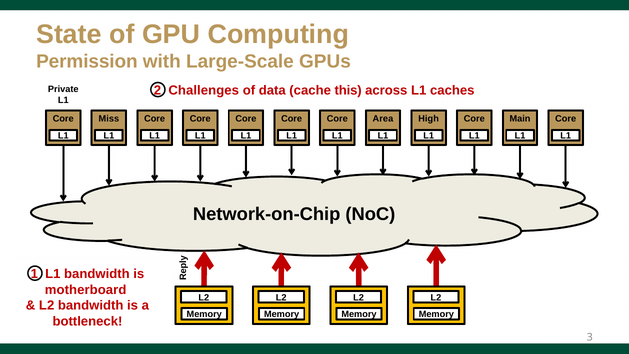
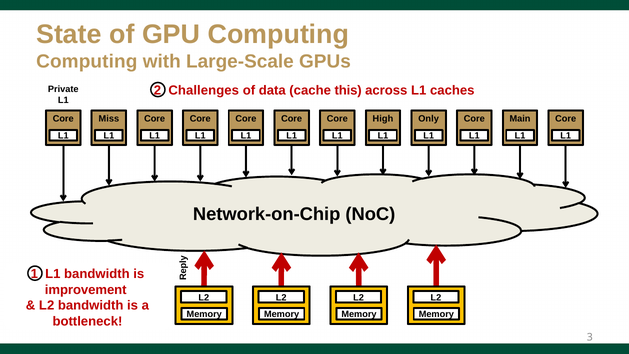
Permission at (87, 61): Permission -> Computing
Area: Area -> High
High: High -> Only
motherboard: motherboard -> improvement
